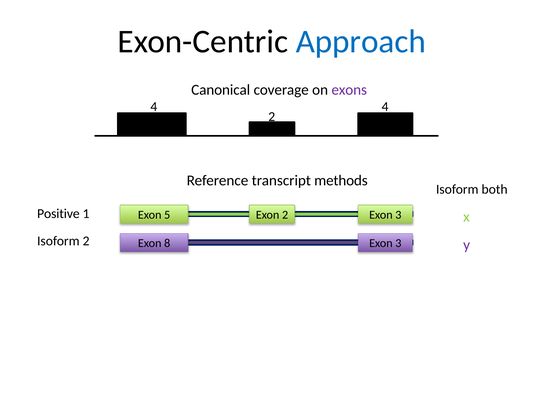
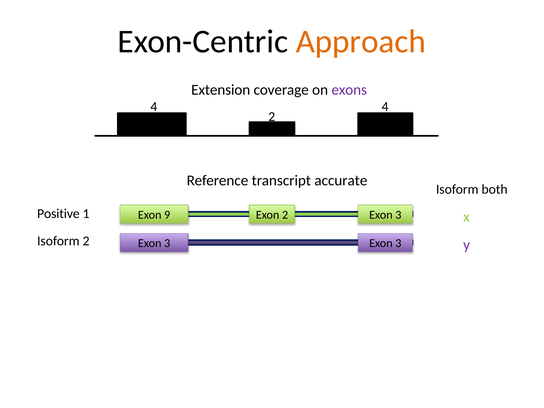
Approach colour: blue -> orange
Canonical: Canonical -> Extension
methods: methods -> accurate
5: 5 -> 9
8 at (167, 243): 8 -> 3
